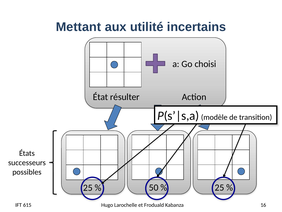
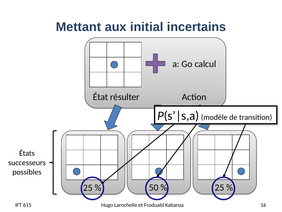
utilité: utilité -> initial
choisi: choisi -> calcul
